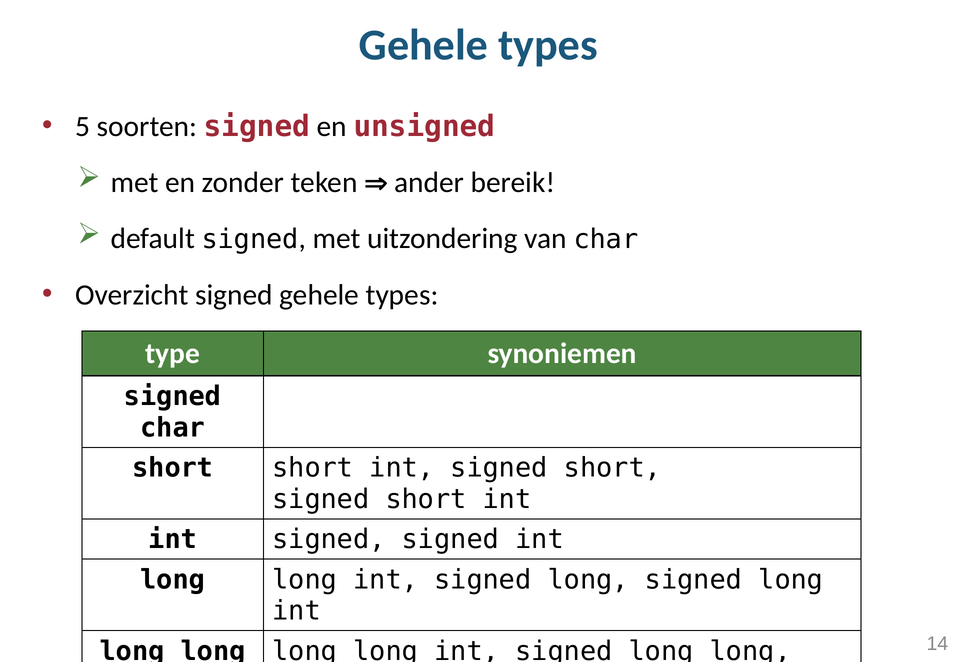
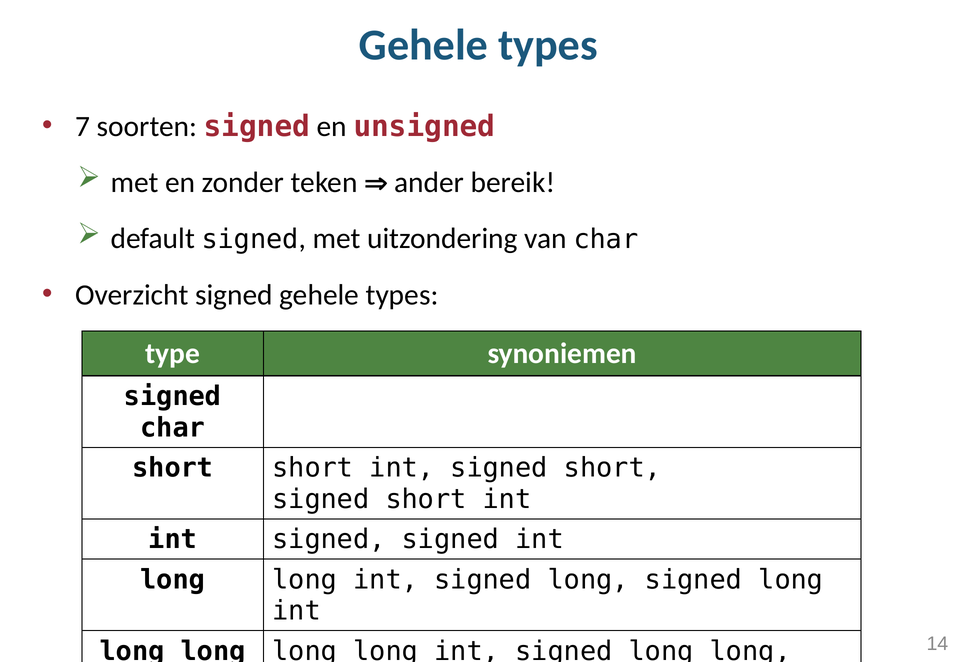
5: 5 -> 7
